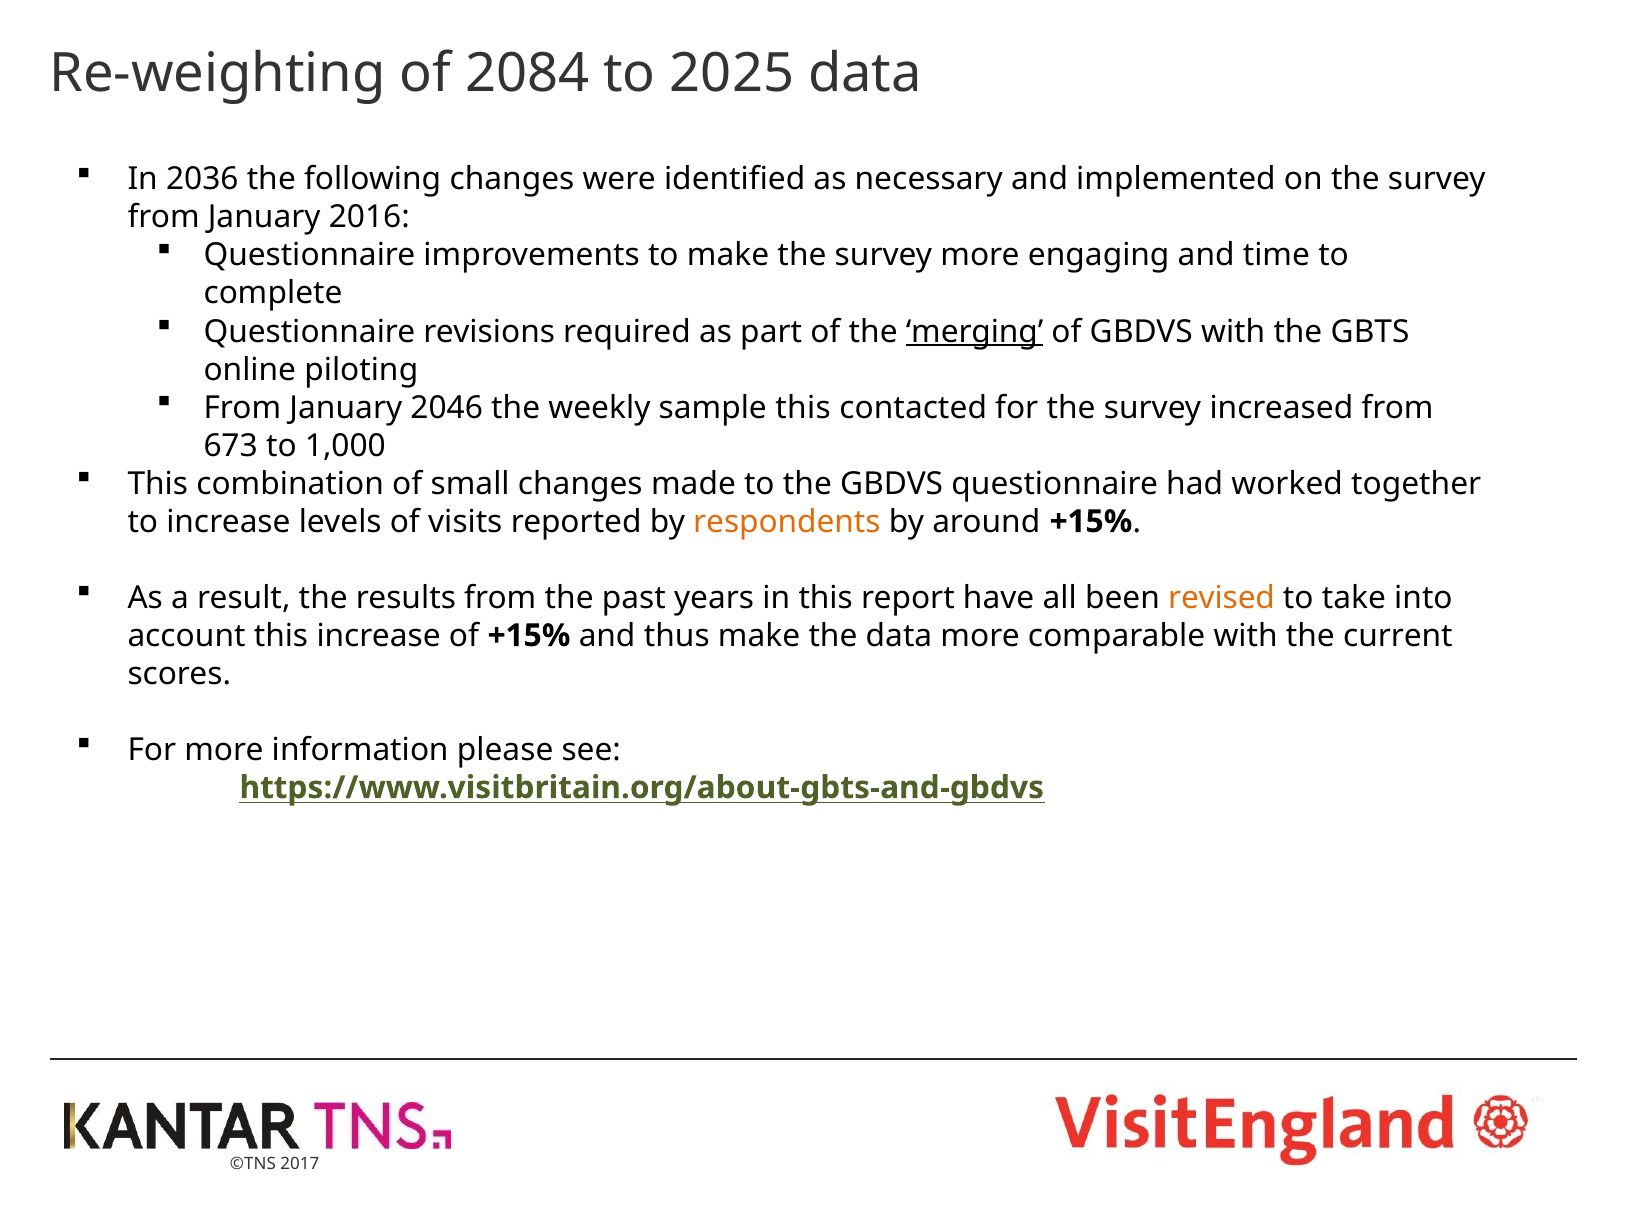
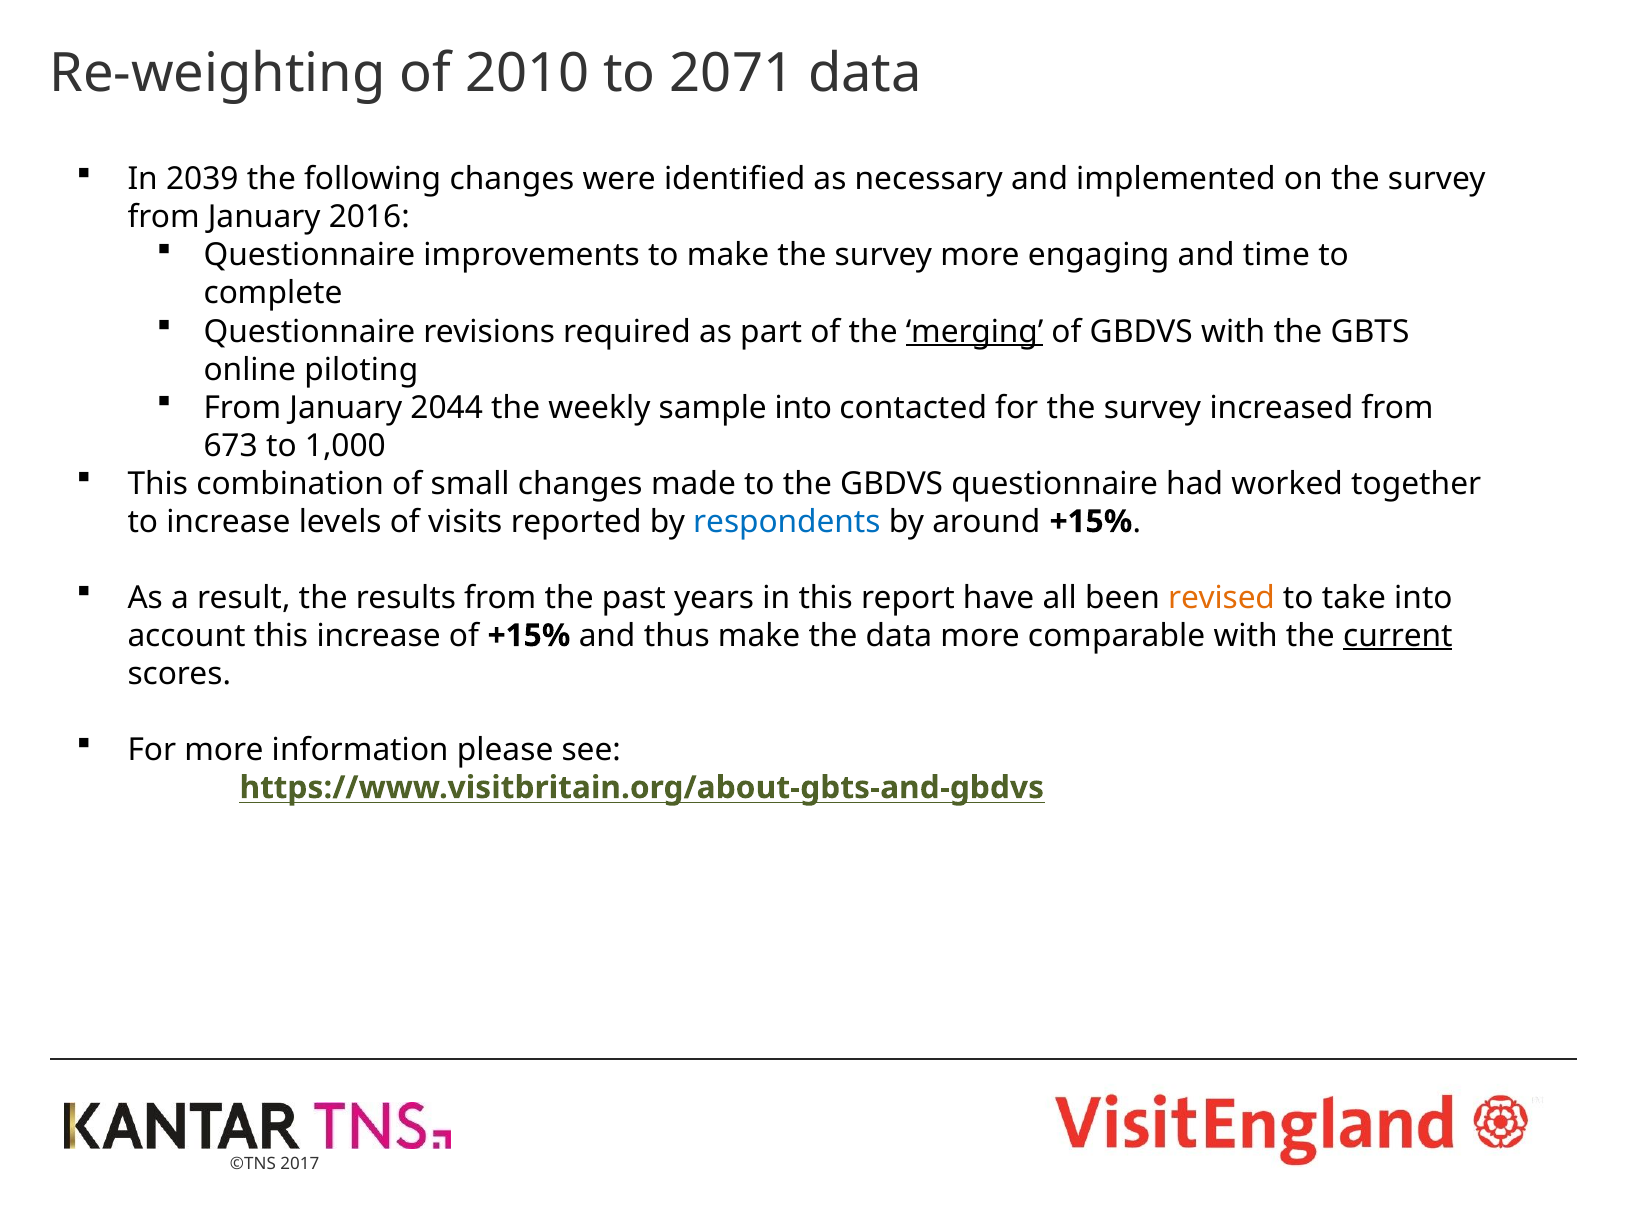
2084: 2084 -> 2010
2025: 2025 -> 2071
2036: 2036 -> 2039
2046: 2046 -> 2044
sample this: this -> into
respondents colour: orange -> blue
current underline: none -> present
